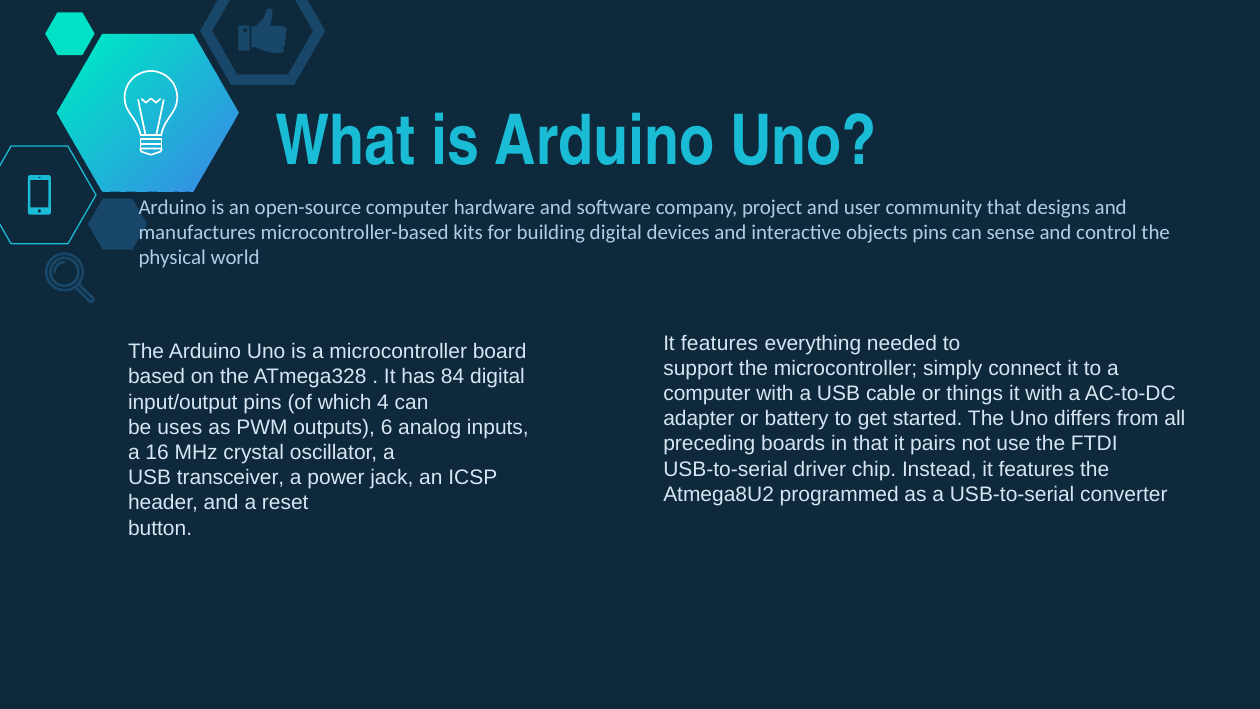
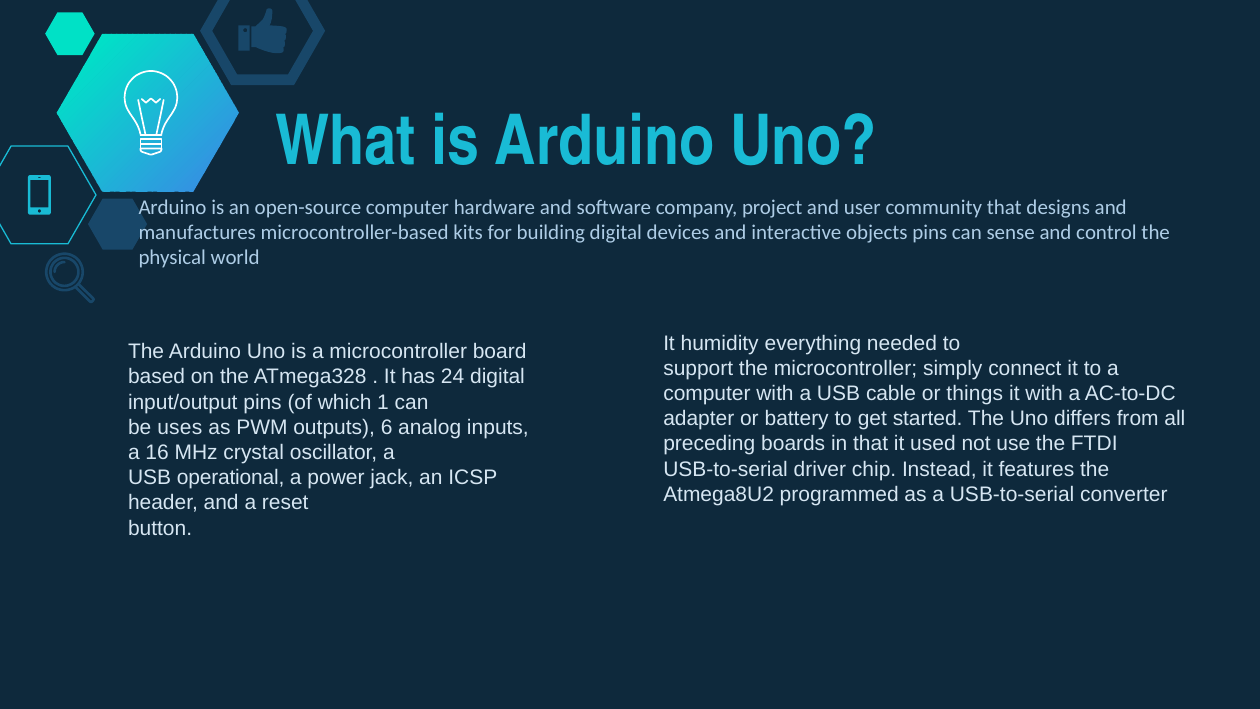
features at (720, 343): features -> humidity
84: 84 -> 24
4: 4 -> 1
pairs: pairs -> used
transceiver: transceiver -> operational
